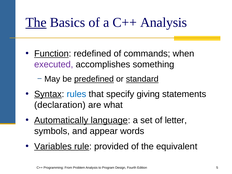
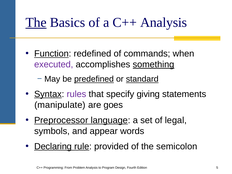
something underline: none -> present
rules colour: blue -> purple
declaration: declaration -> manipulate
what: what -> goes
Automatically: Automatically -> Preprocessor
letter: letter -> legal
Variables: Variables -> Declaring
equivalent: equivalent -> semicolon
